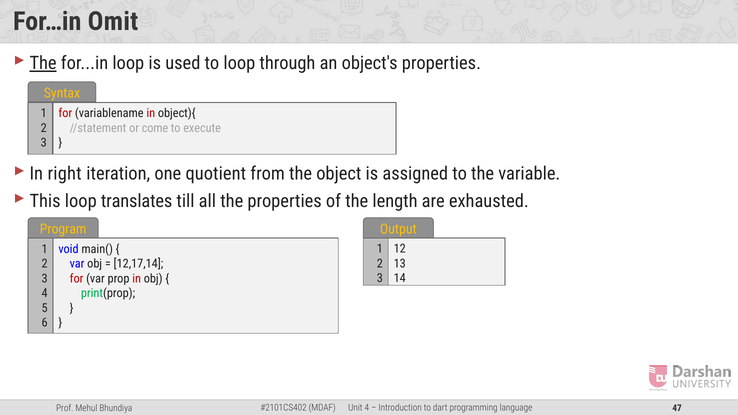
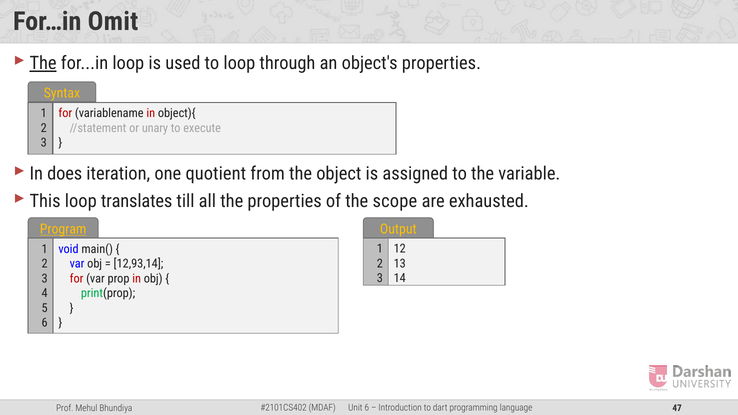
come: come -> unary
right: right -> does
length: length -> scope
Program underline: none -> present
12,17,14: 12,17,14 -> 12,93,14
4 at (367, 408): 4 -> 6
